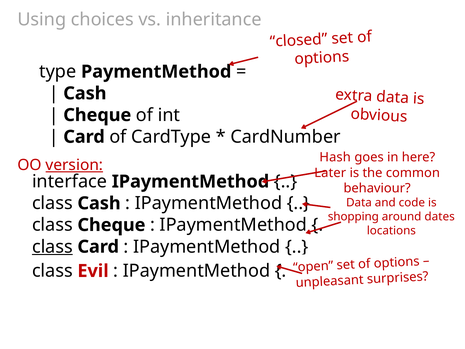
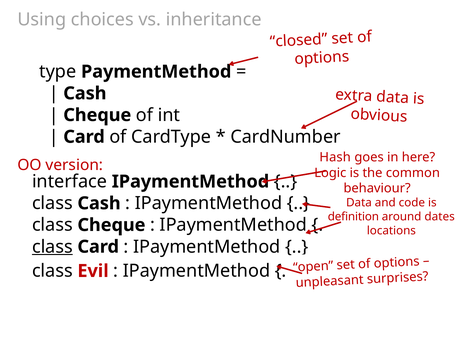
version underline: present -> none
Later: Later -> Logic
shopping: shopping -> definition
